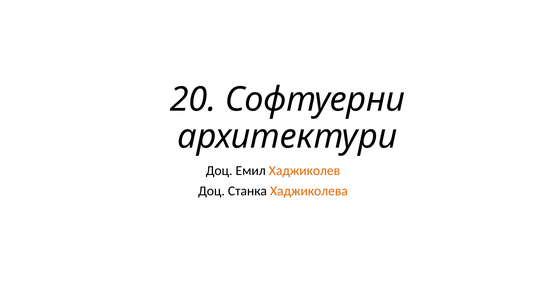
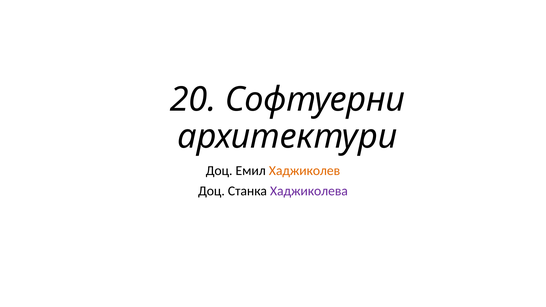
Хаджиколева colour: orange -> purple
